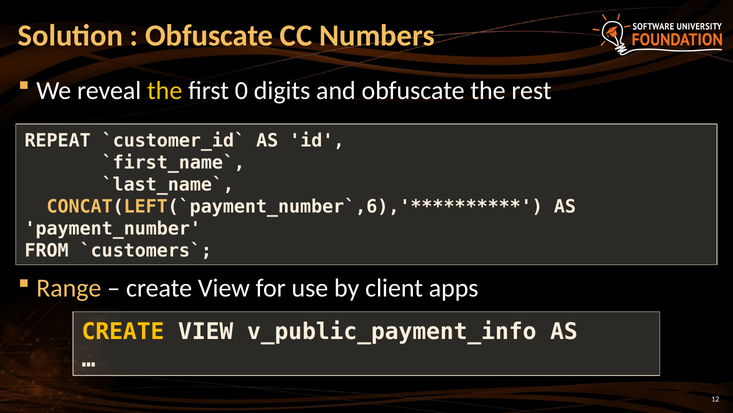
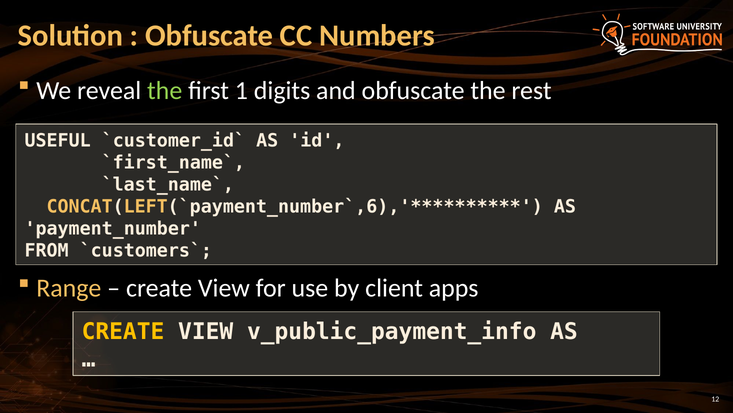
the at (165, 90) colour: yellow -> light green
0: 0 -> 1
REPEAT: REPEAT -> USEFUL
